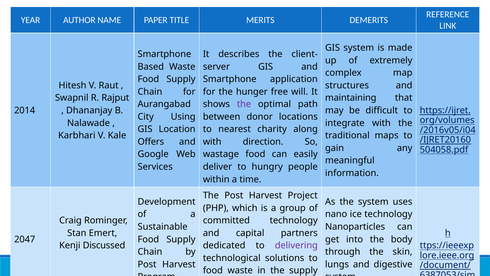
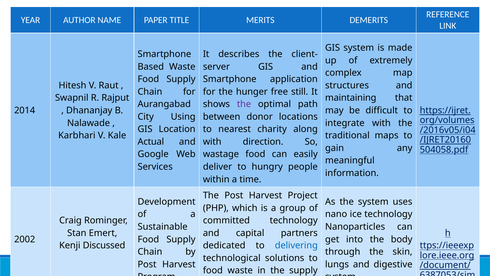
will: will -> still
Offers: Offers -> Actual
2047: 2047 -> 2002
delivering colour: purple -> blue
